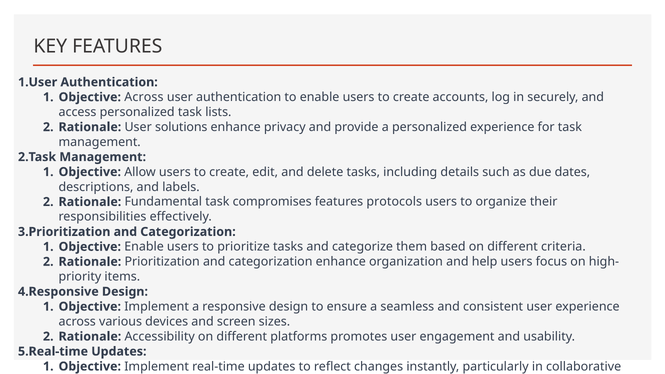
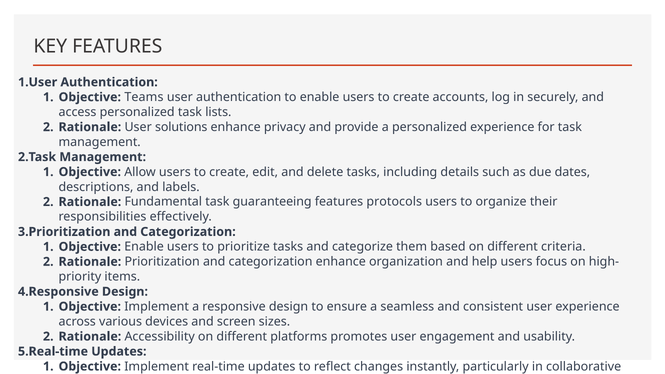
Objective Across: Across -> Teams
compromises: compromises -> guaranteeing
